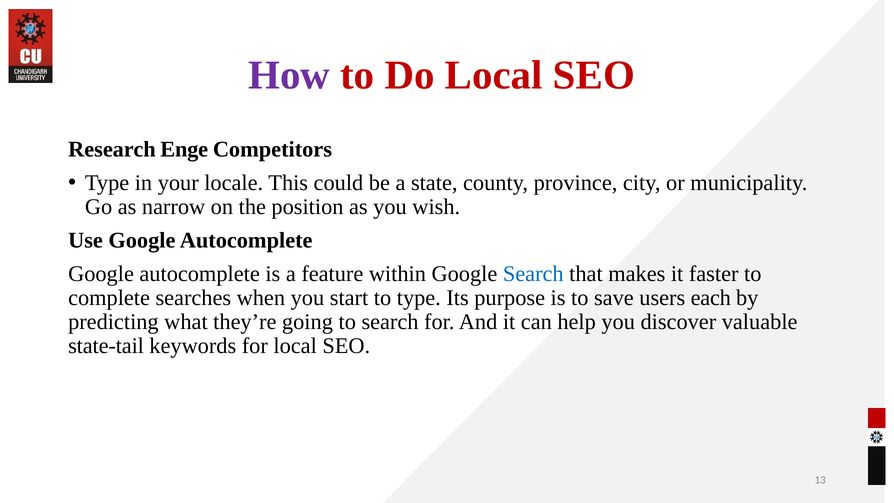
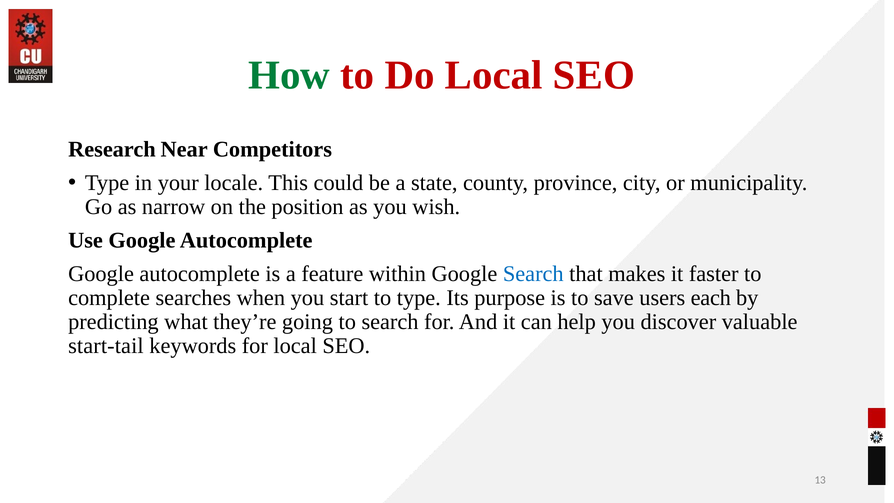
How colour: purple -> green
Enge: Enge -> Near
state-tail: state-tail -> start-tail
